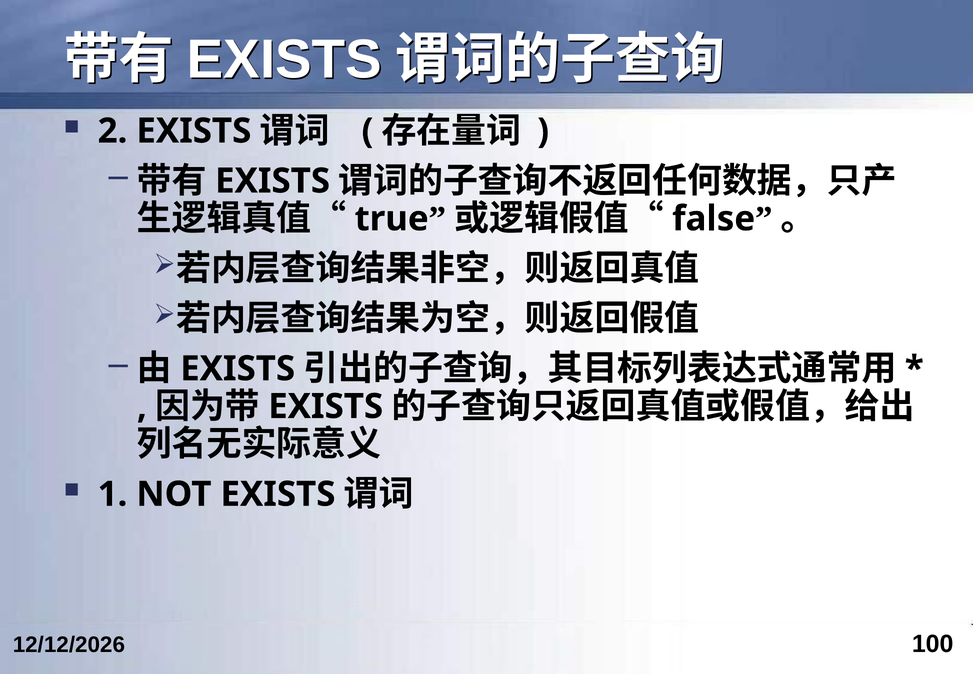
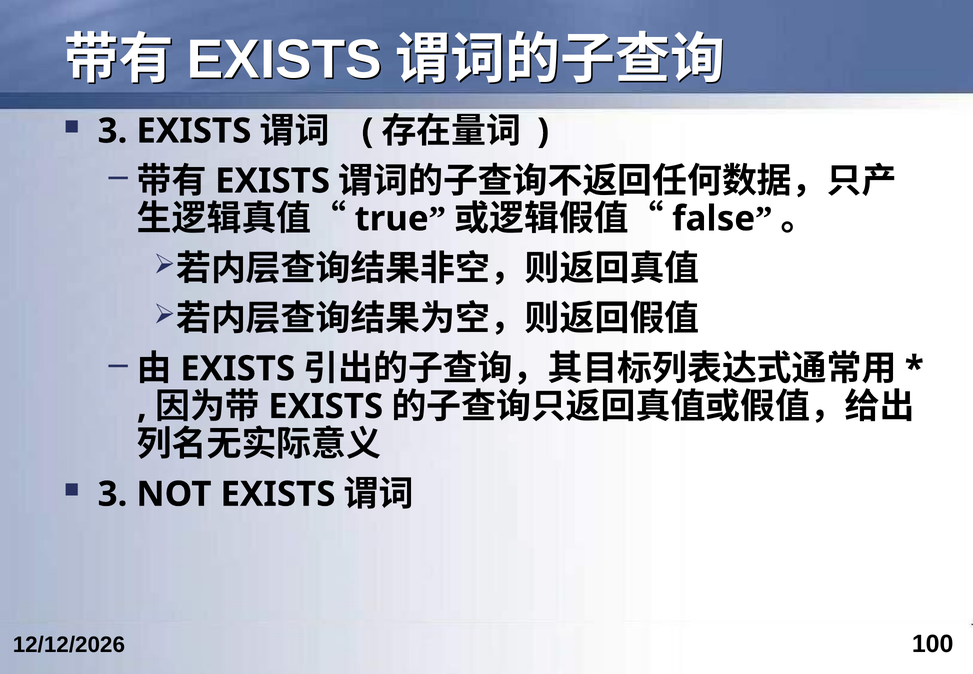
2 at (113, 131): 2 -> 3
1 at (113, 494): 1 -> 3
